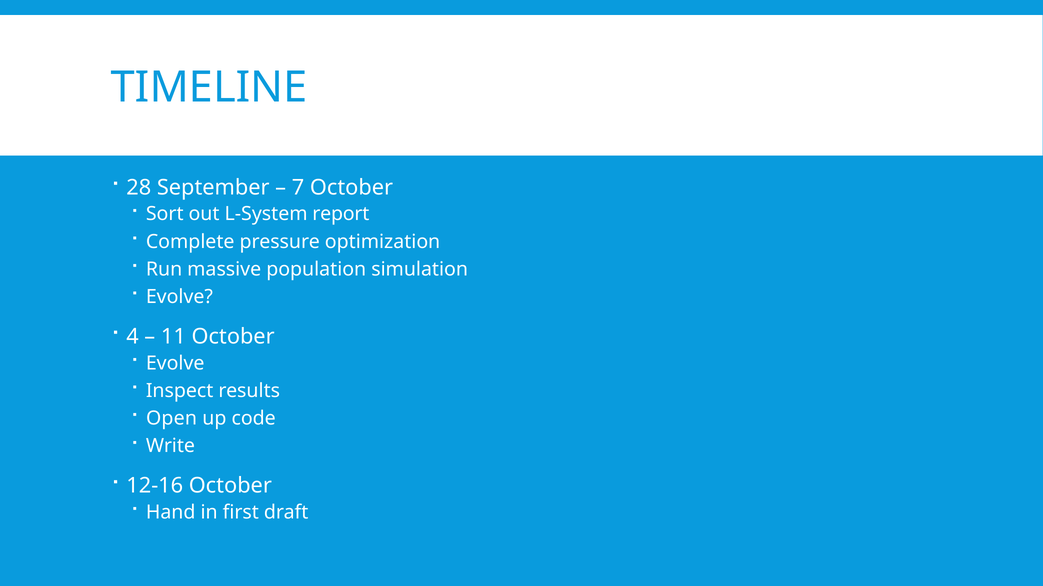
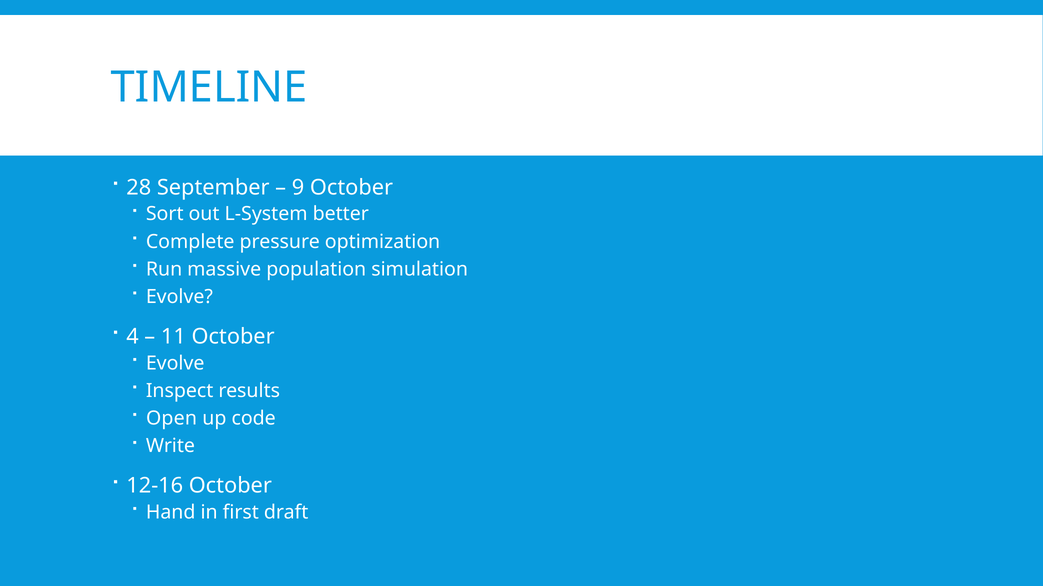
7: 7 -> 9
report: report -> better
